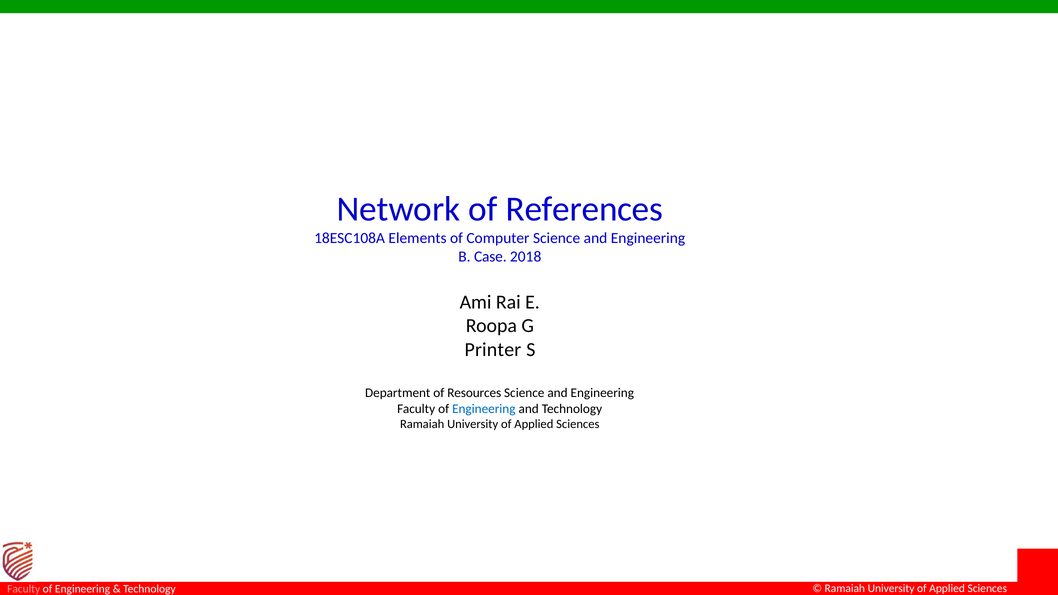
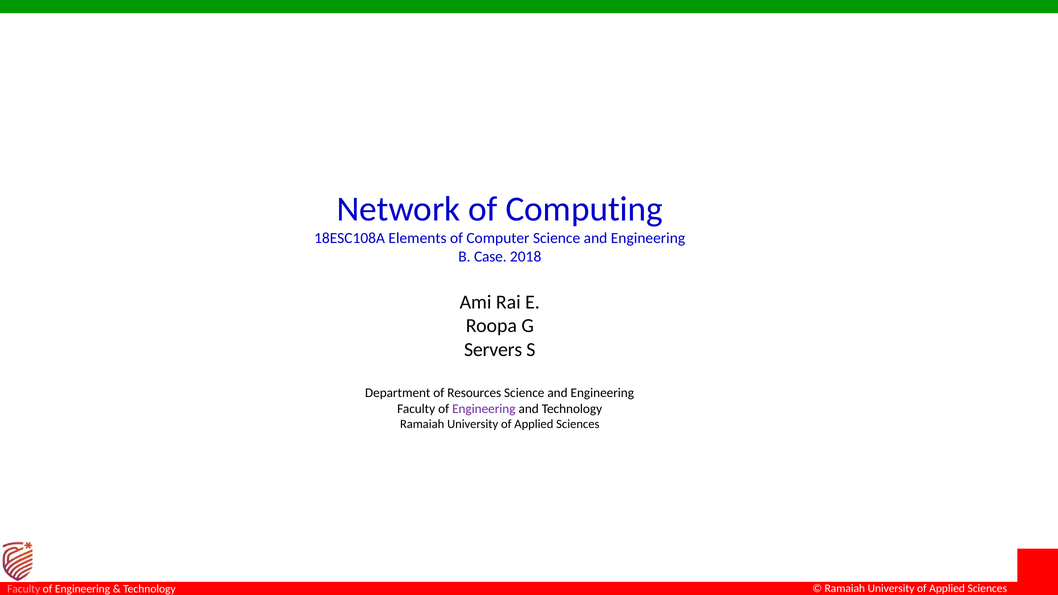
References: References -> Computing
Printer: Printer -> Servers
Engineering at (484, 409) colour: blue -> purple
